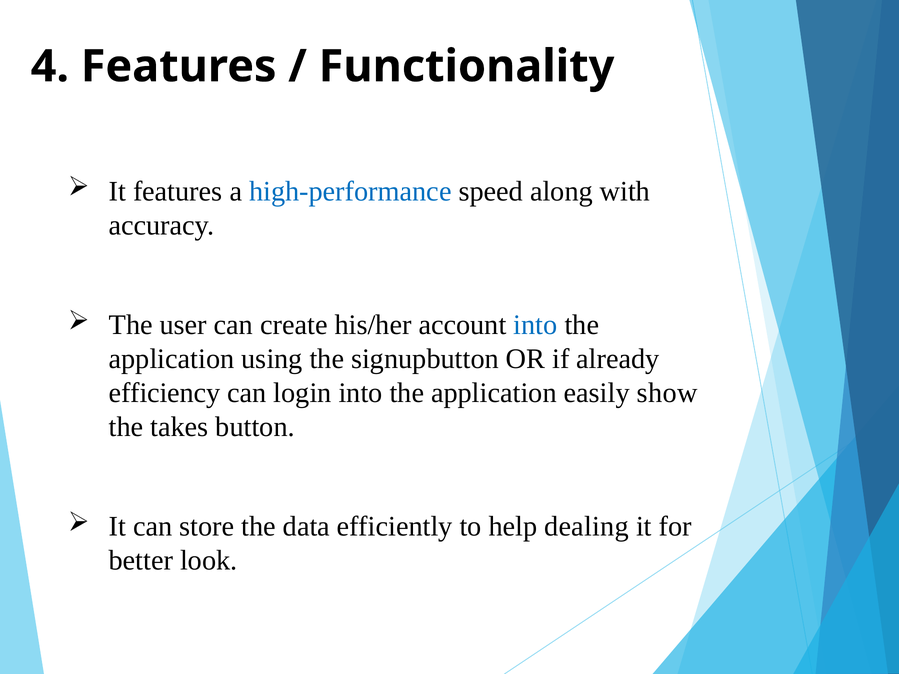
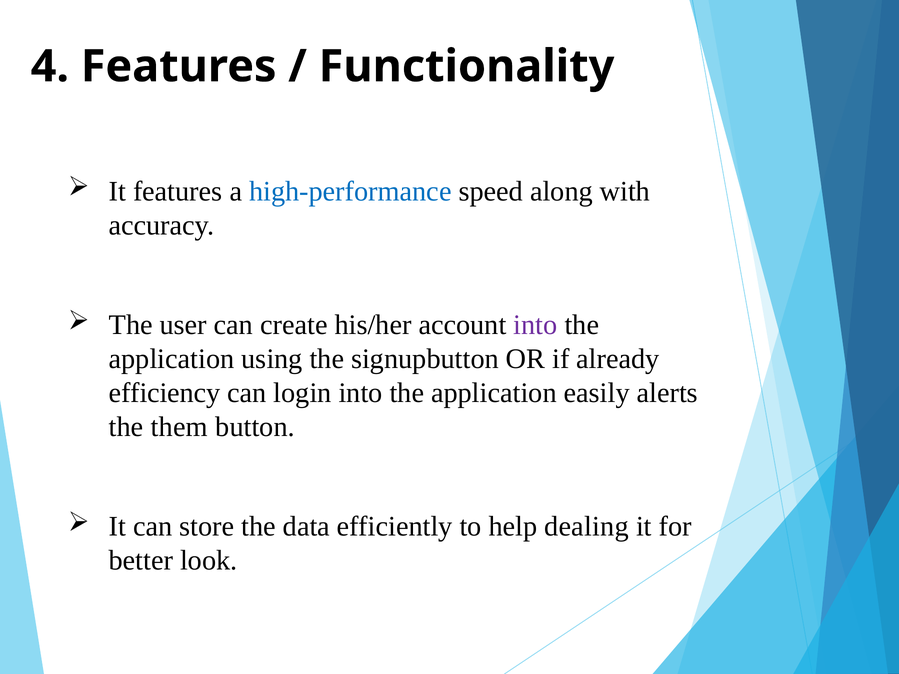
into at (535, 325) colour: blue -> purple
show: show -> alerts
takes: takes -> them
